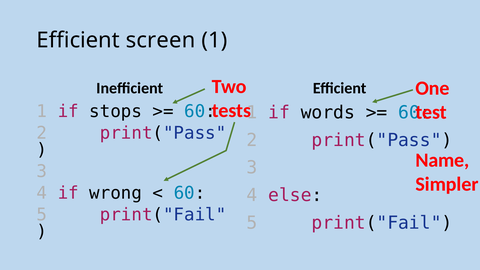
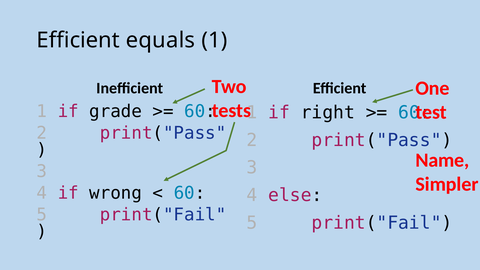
screen: screen -> equals
stops: stops -> grade
words: words -> right
